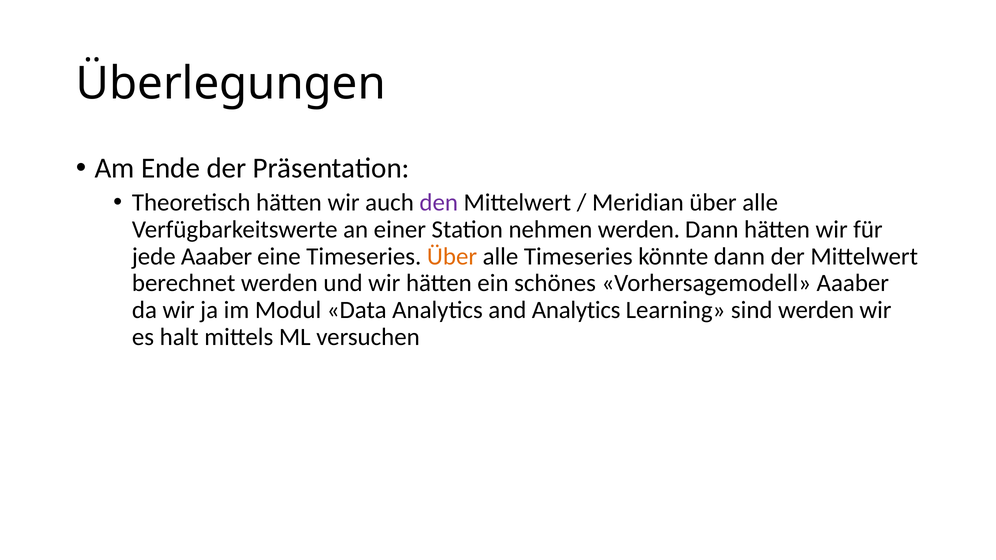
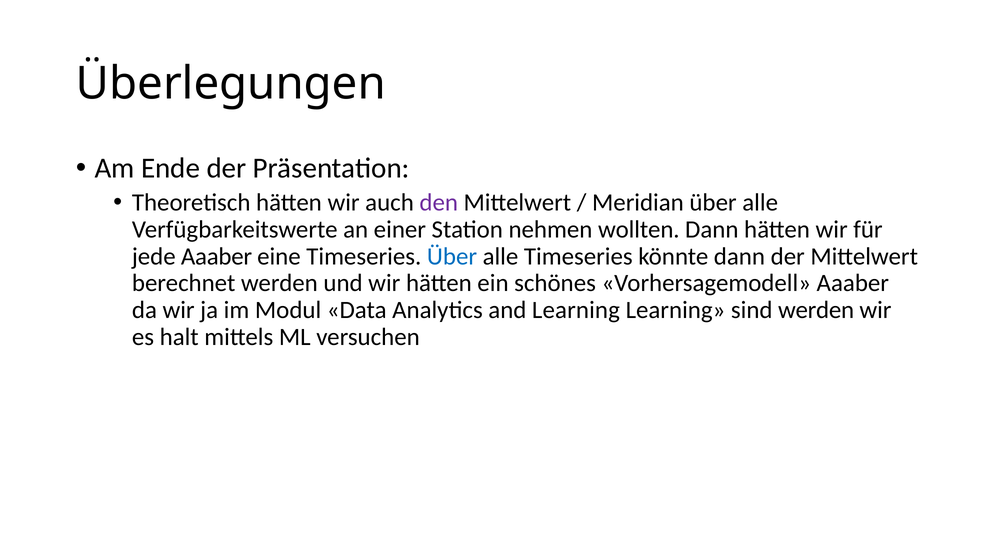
nehmen werden: werden -> wollten
Über at (452, 256) colour: orange -> blue
and Analytics: Analytics -> Learning
